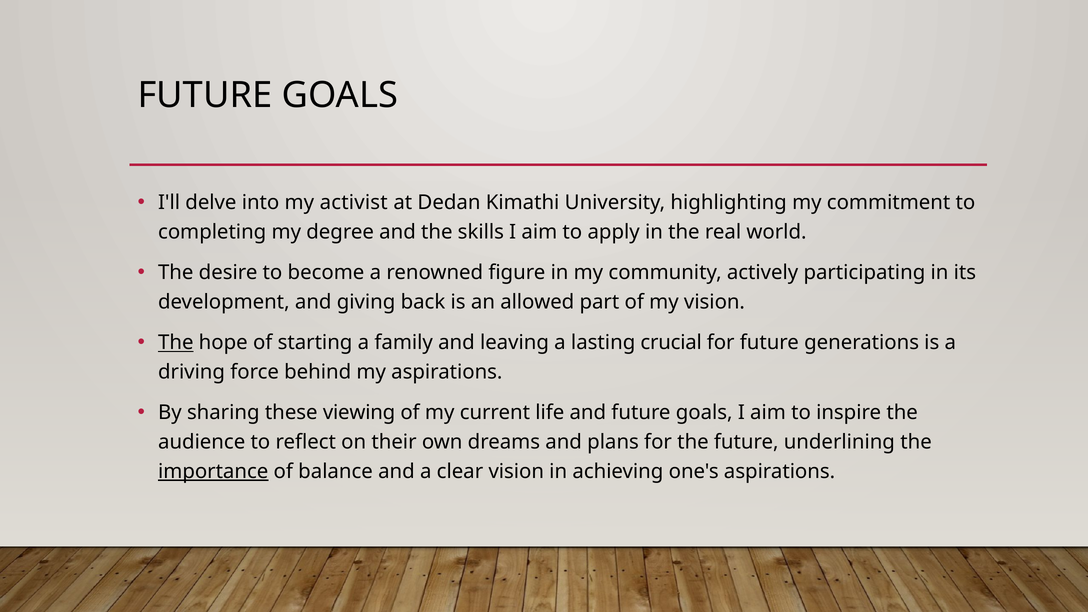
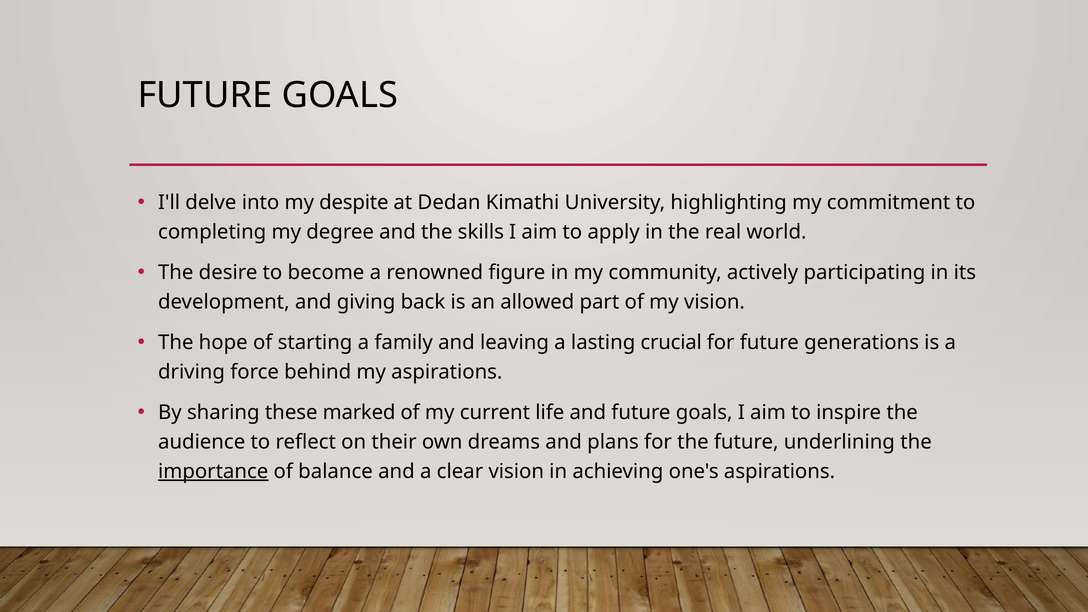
activist: activist -> despite
The at (176, 343) underline: present -> none
viewing: viewing -> marked
